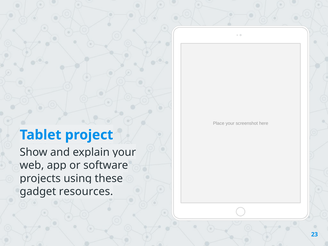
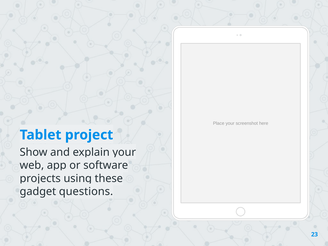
resources: resources -> questions
